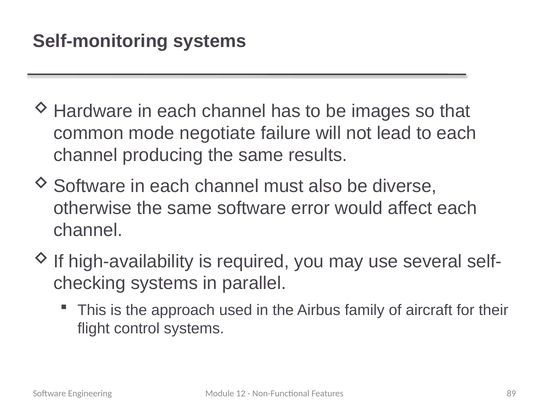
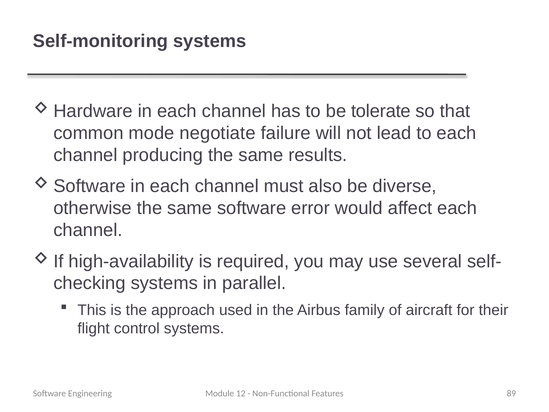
images: images -> tolerate
